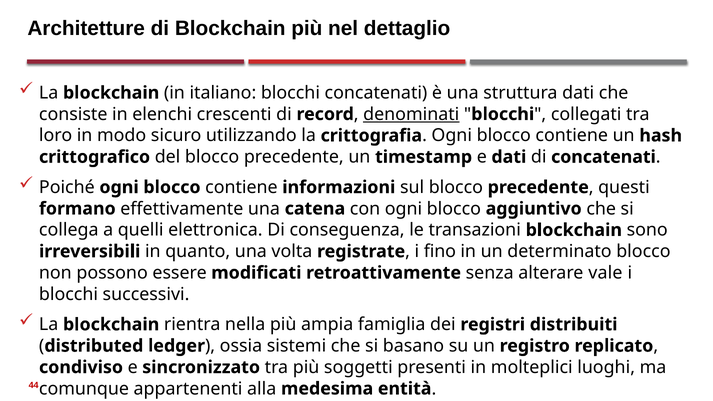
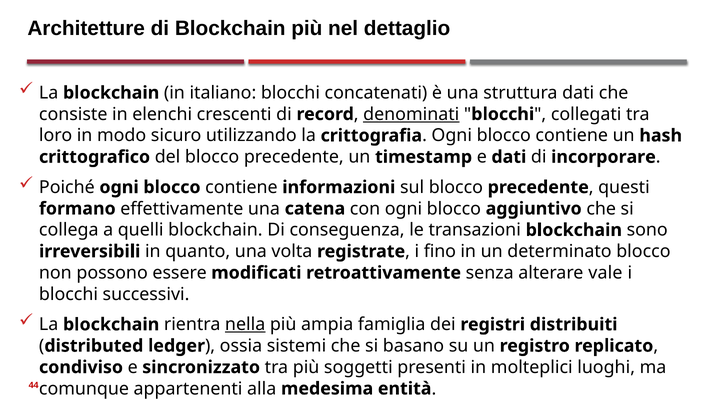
di concatenati: concatenati -> incorporare
quelli elettronica: elettronica -> blockchain
nella underline: none -> present
